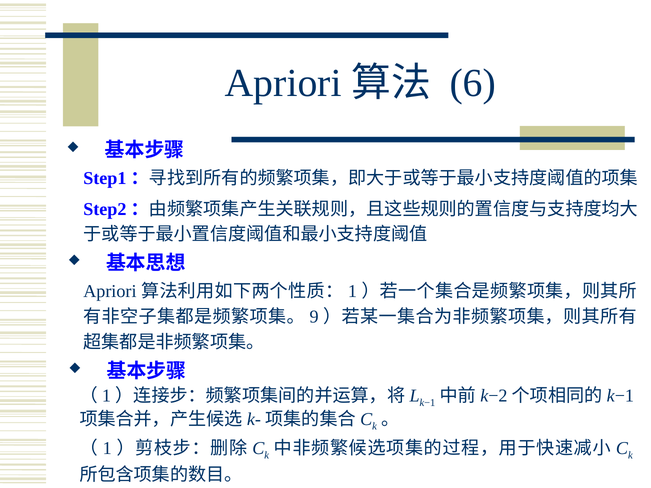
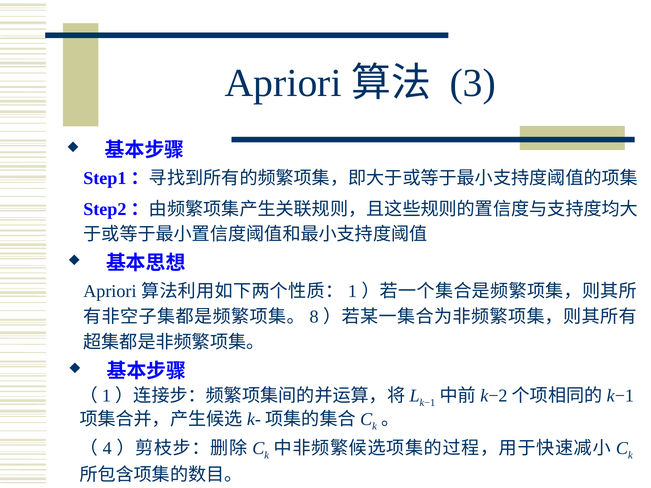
6: 6 -> 3
9: 9 -> 8
1 at (107, 448): 1 -> 4
